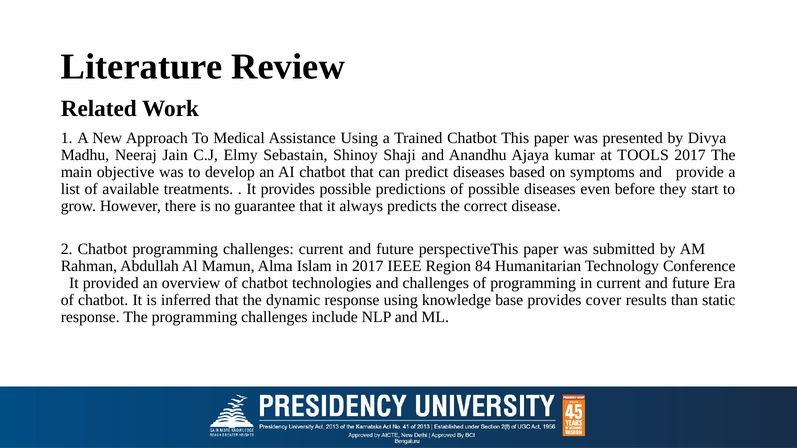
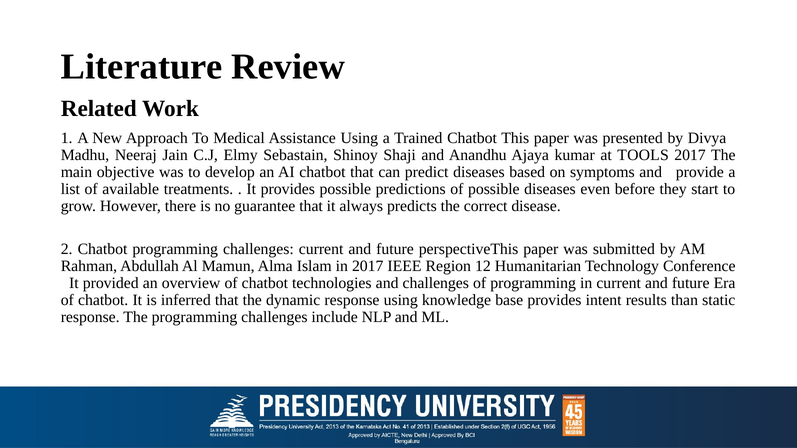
84: 84 -> 12
cover: cover -> intent
